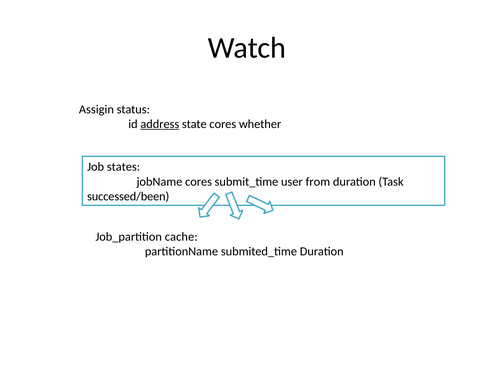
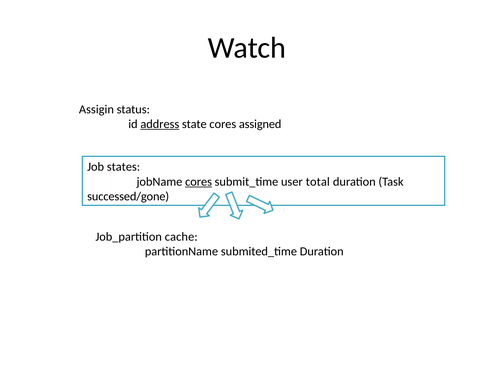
whether: whether -> assigned
cores at (199, 182) underline: none -> present
from: from -> total
successed/been: successed/been -> successed/gone
